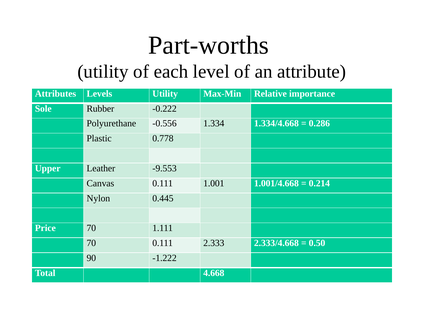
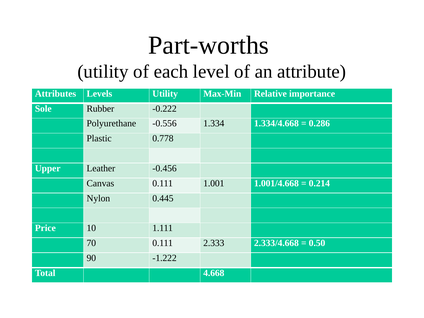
-9.553: -9.553 -> -0.456
Price 70: 70 -> 10
